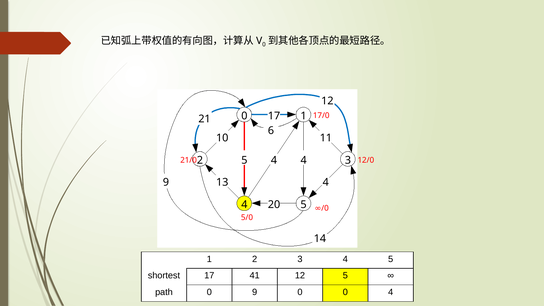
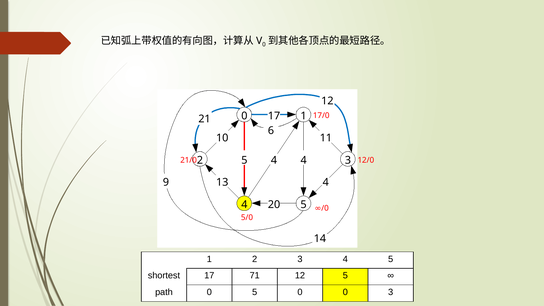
41: 41 -> 71
0 9: 9 -> 5
0 4: 4 -> 3
